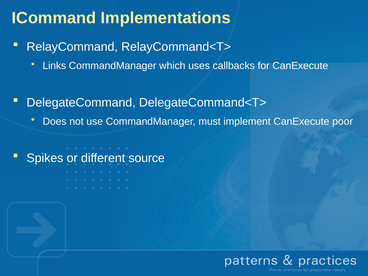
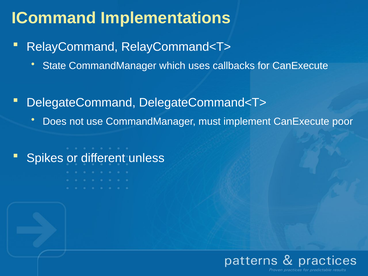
Links: Links -> State
source: source -> unless
